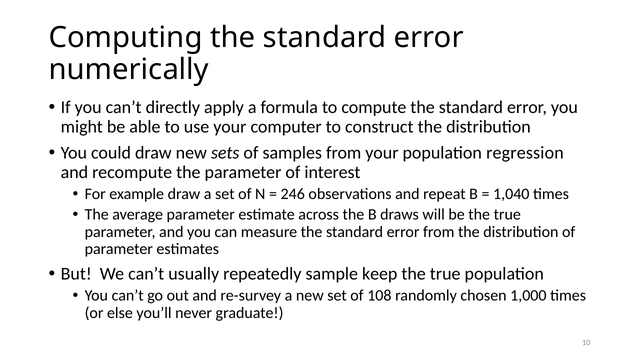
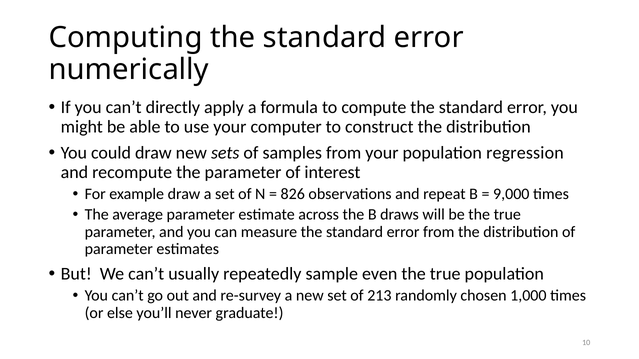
246: 246 -> 826
1,040: 1,040 -> 9,000
keep: keep -> even
108: 108 -> 213
